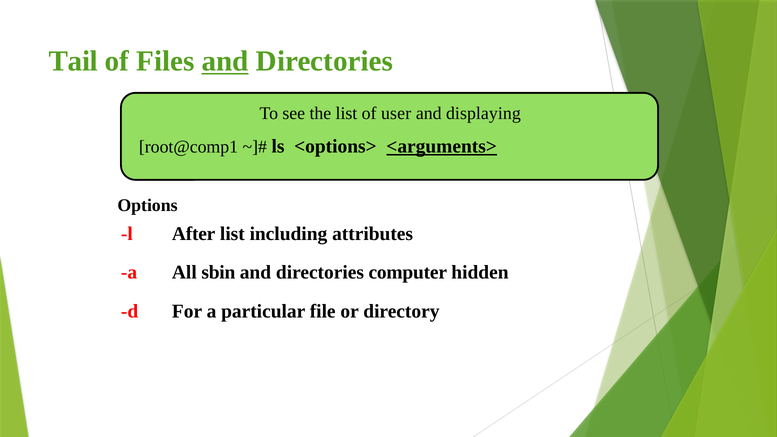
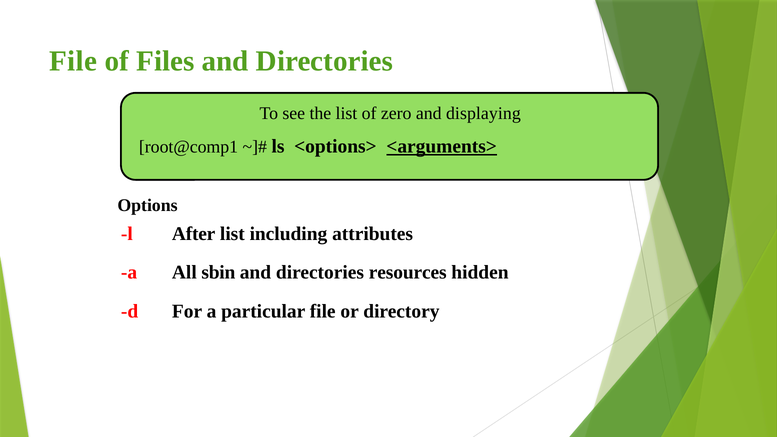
Tail at (73, 61): Tail -> File
and at (225, 61) underline: present -> none
user: user -> zero
computer: computer -> resources
